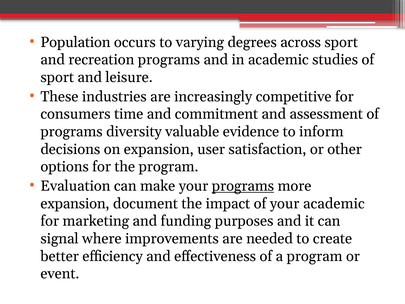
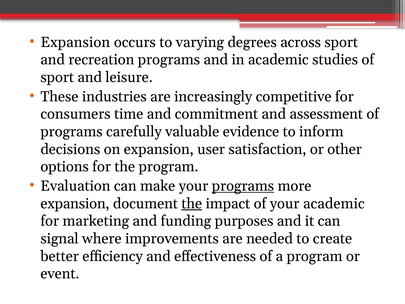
Population at (75, 42): Population -> Expansion
diversity: diversity -> carefully
the at (192, 203) underline: none -> present
